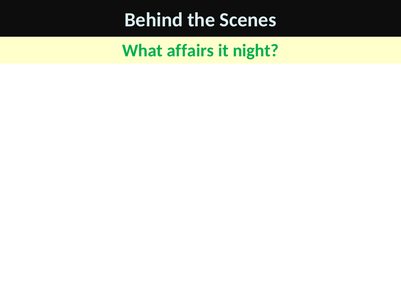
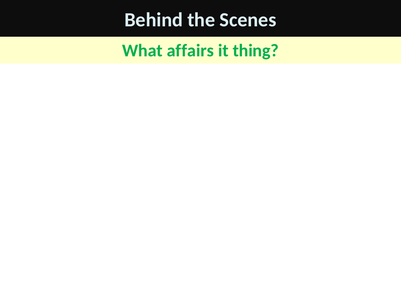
night: night -> thing
